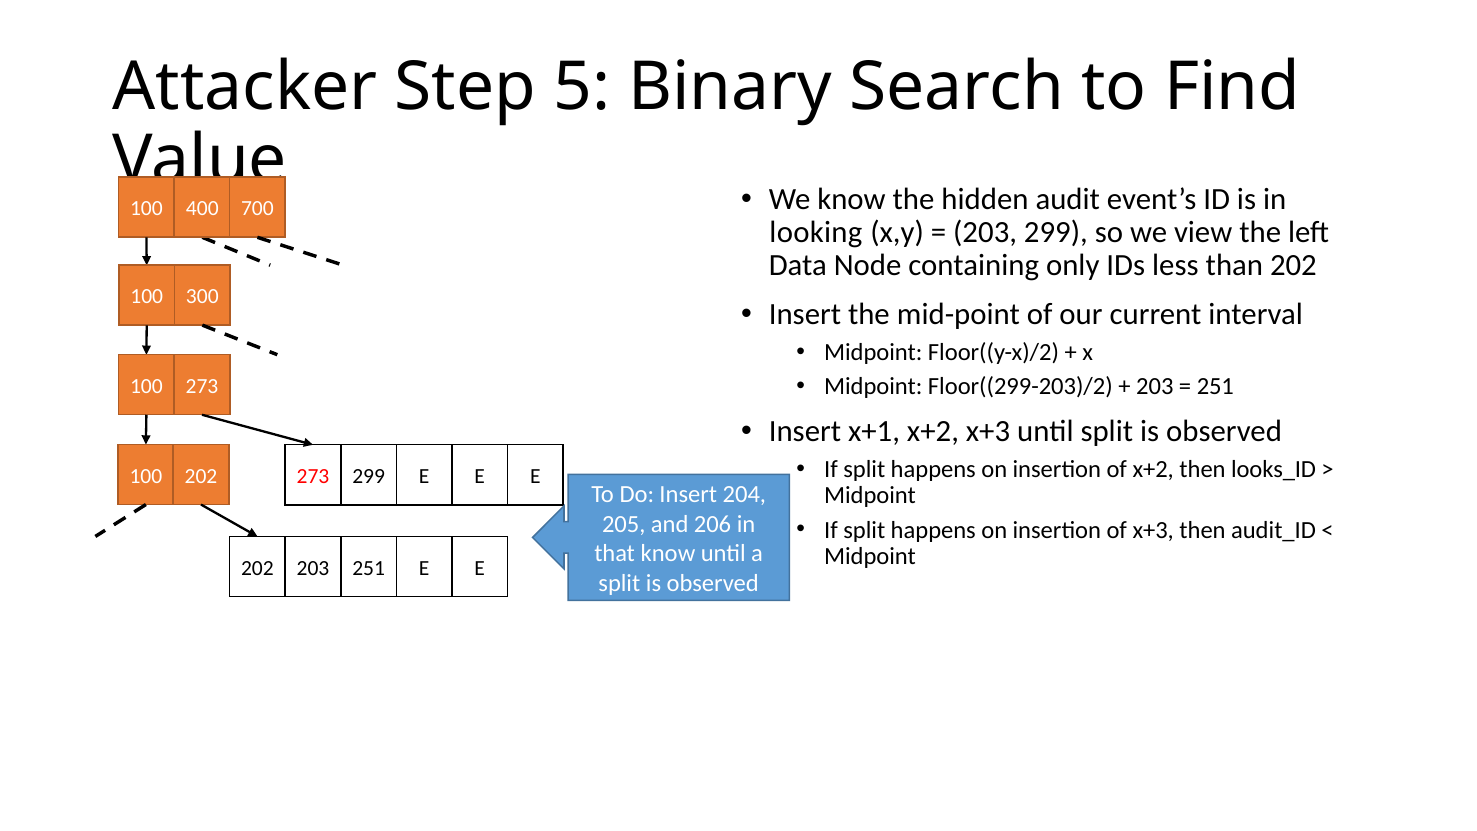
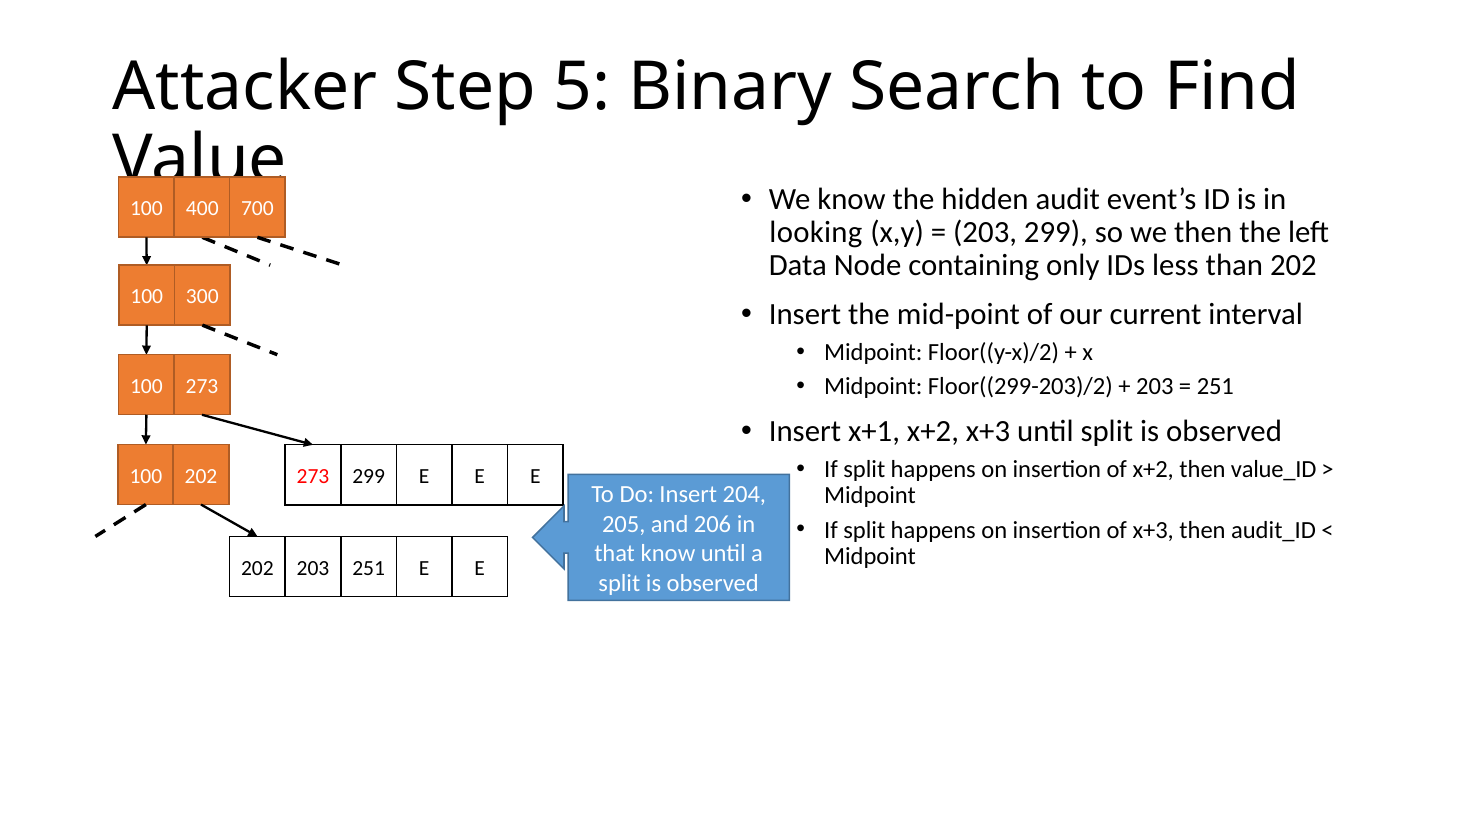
we view: view -> then
looks_ID: looks_ID -> value_ID
